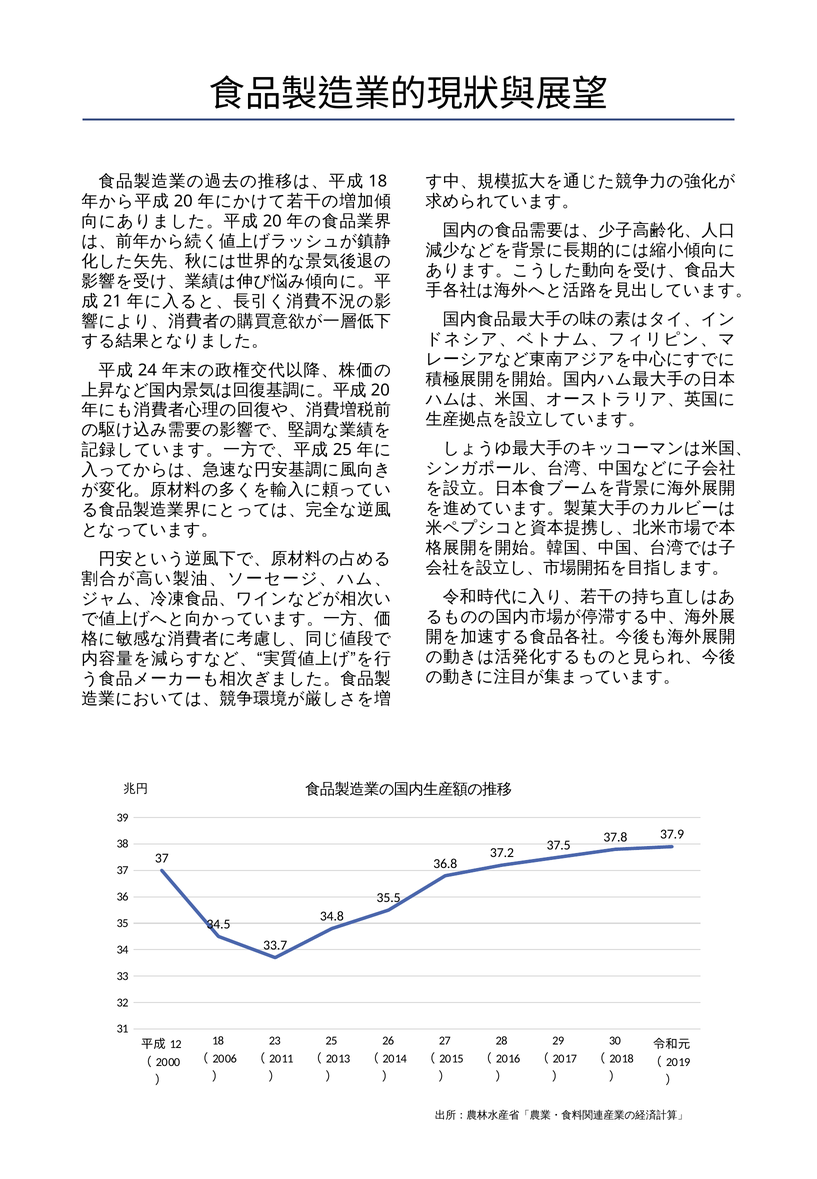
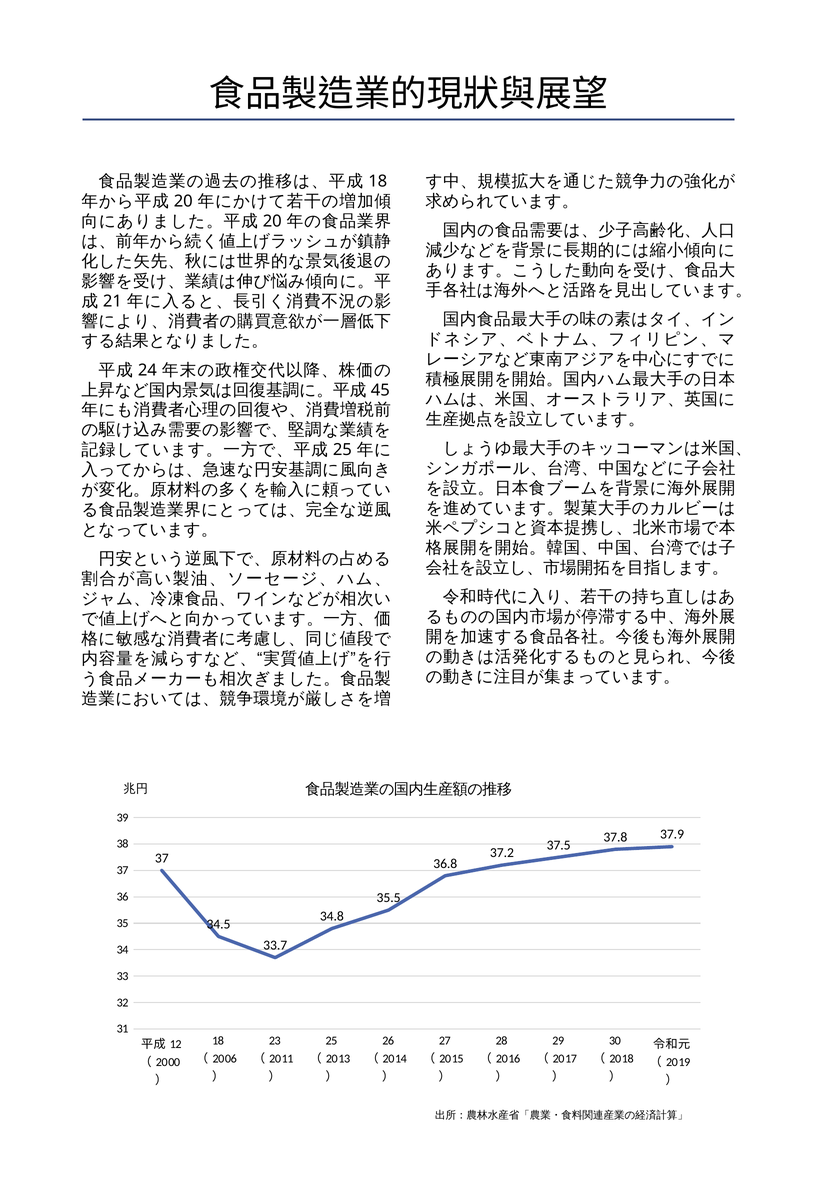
20 at (380, 390): 20 -> 45
